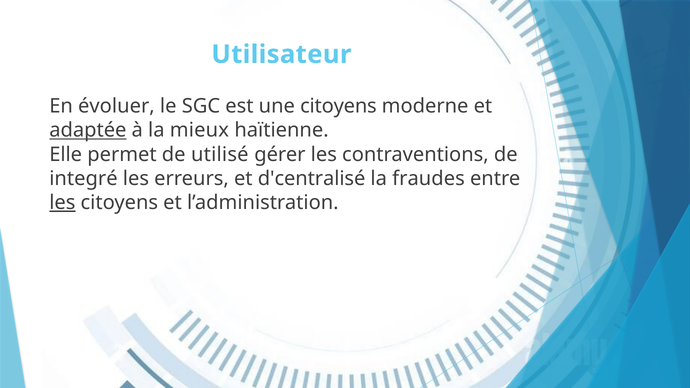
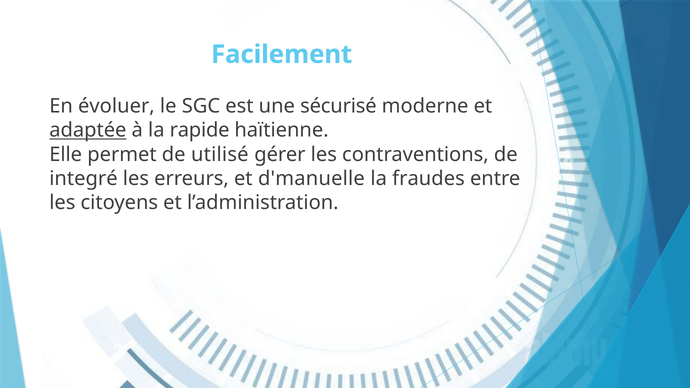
Utilisateur: Utilisateur -> Facilement
une citoyens: citoyens -> sécurisé
mieux: mieux -> rapide
d'centralisé: d'centralisé -> d'manuelle
les at (62, 203) underline: present -> none
